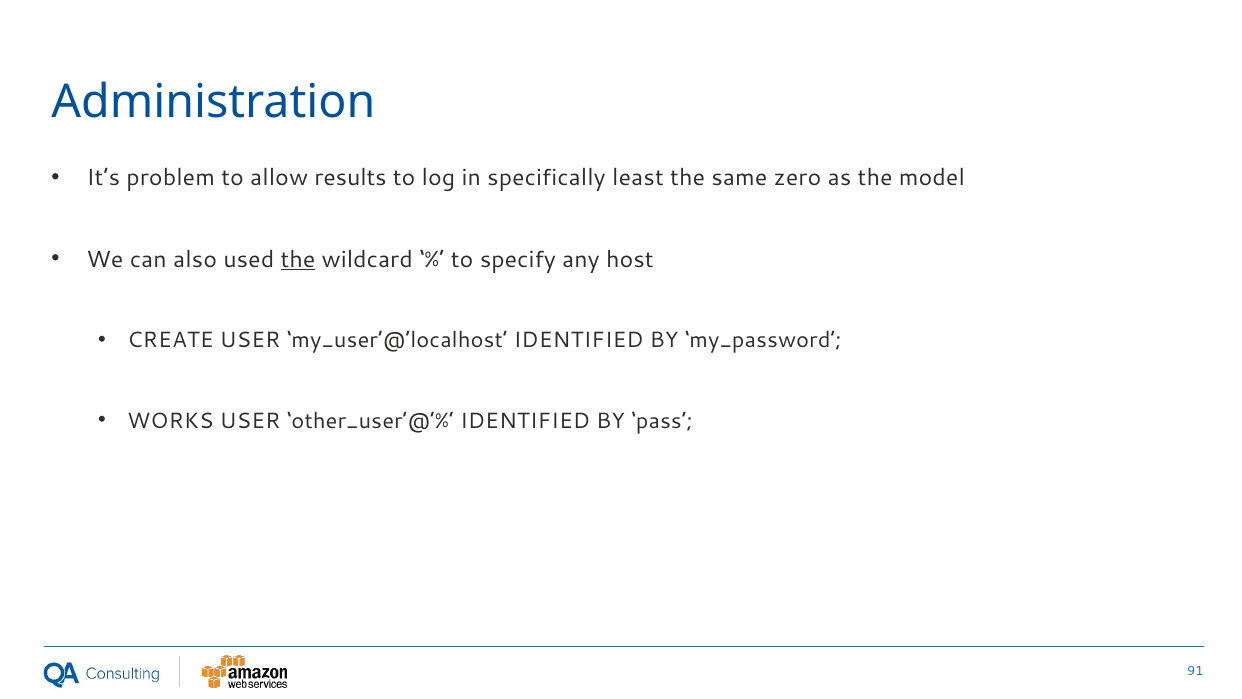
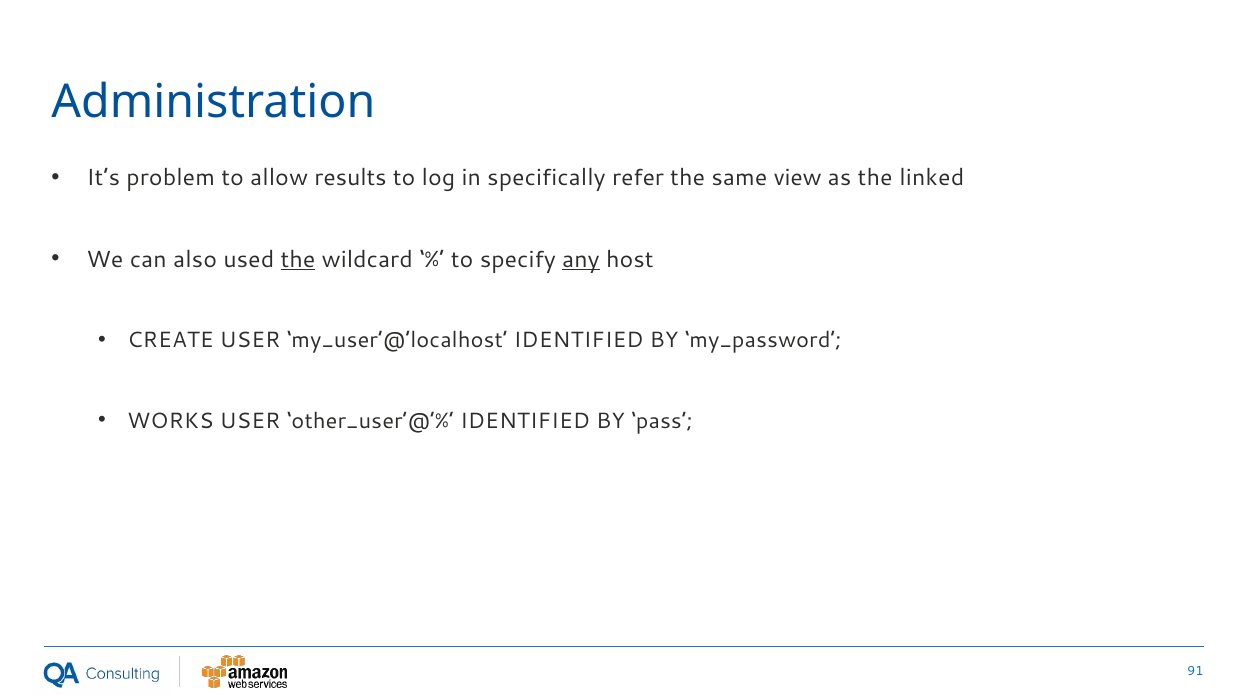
least: least -> refer
zero: zero -> view
model: model -> linked
any underline: none -> present
